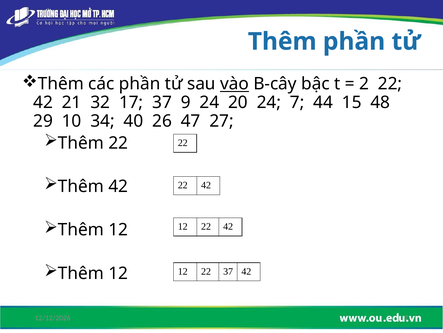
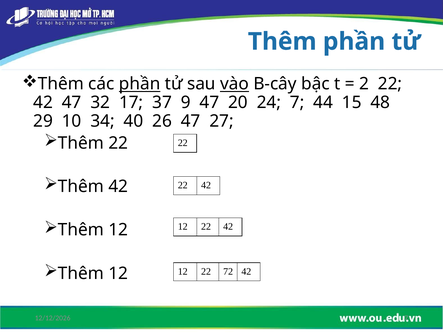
phần at (140, 84) underline: none -> present
42 21: 21 -> 47
9 24: 24 -> 47
22 37: 37 -> 72
